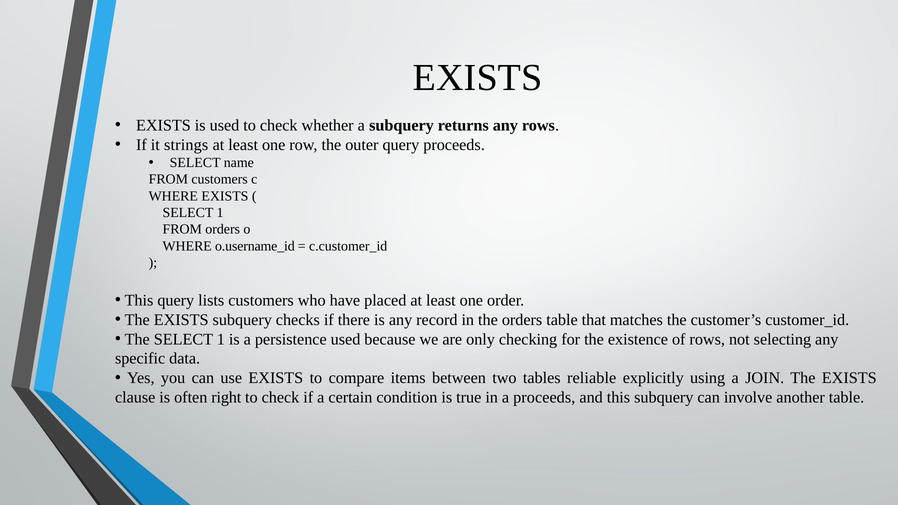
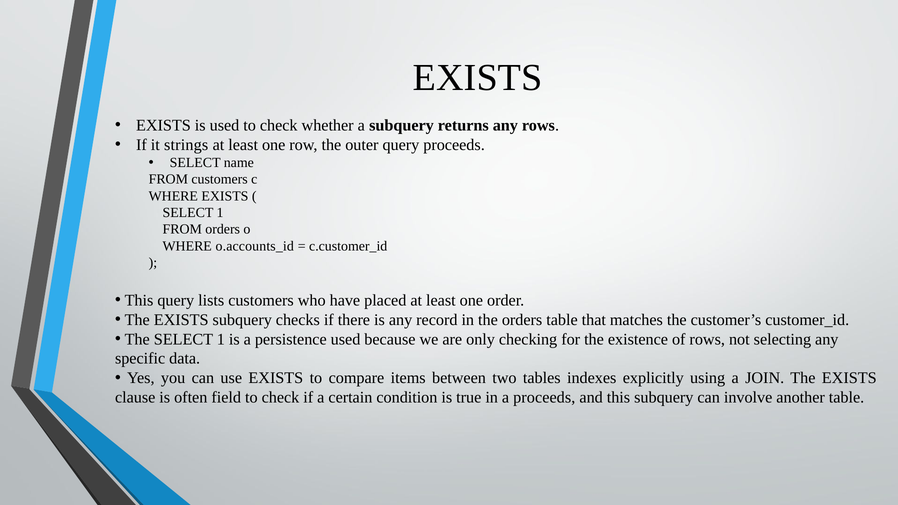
o.username_id: o.username_id -> o.accounts_id
reliable: reliable -> indexes
right: right -> field
